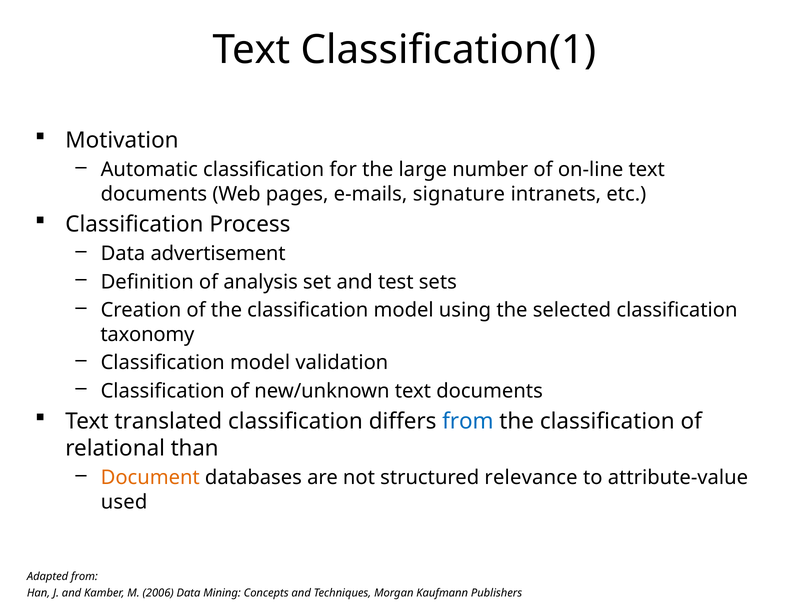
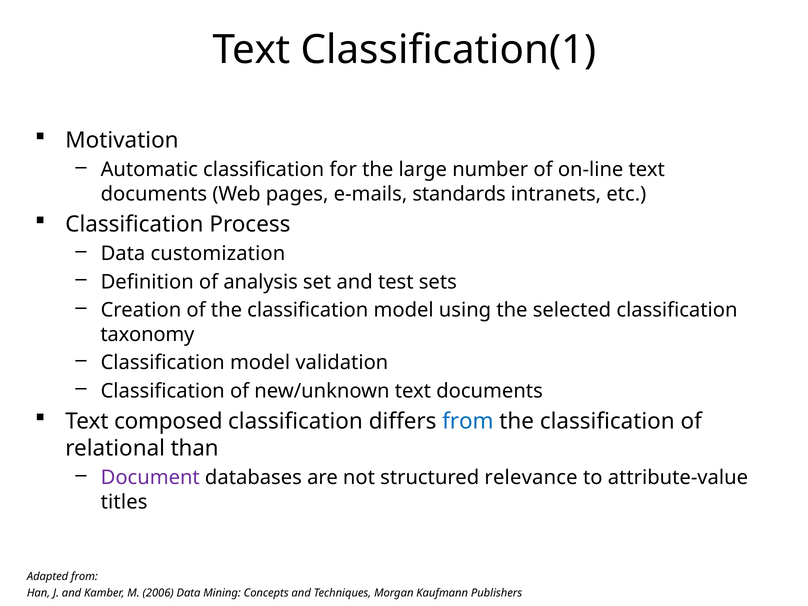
signature: signature -> standards
advertisement: advertisement -> customization
translated: translated -> composed
Document colour: orange -> purple
used: used -> titles
